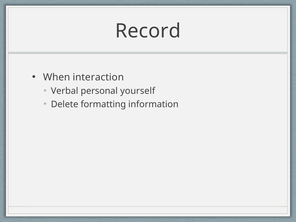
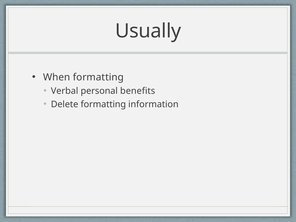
Record: Record -> Usually
When interaction: interaction -> formatting
yourself: yourself -> benefits
